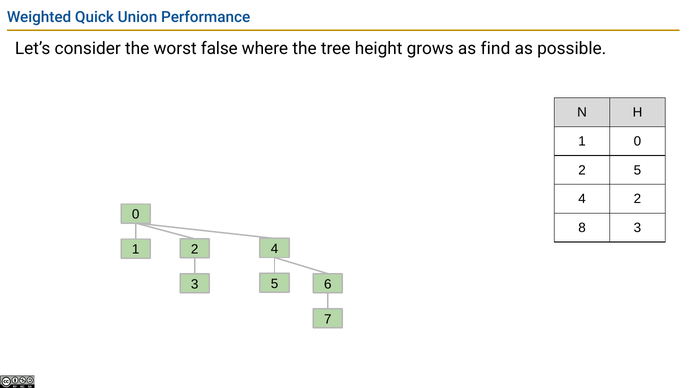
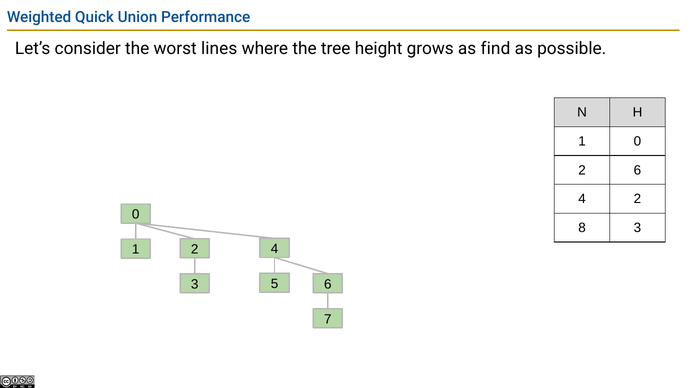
false: false -> lines
2 5: 5 -> 6
